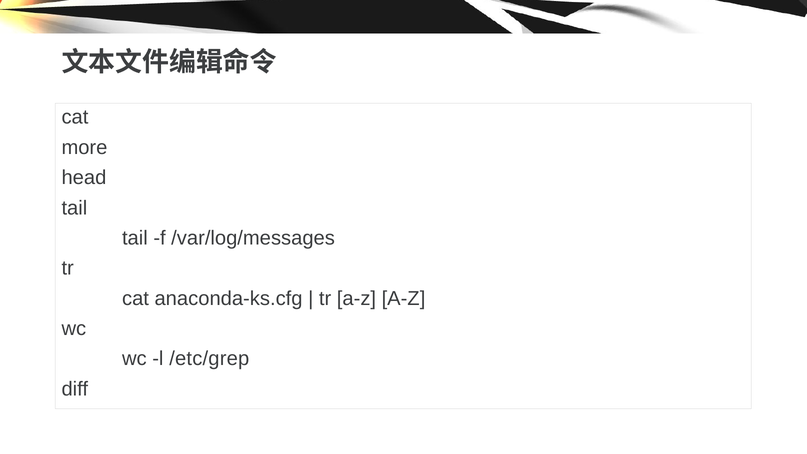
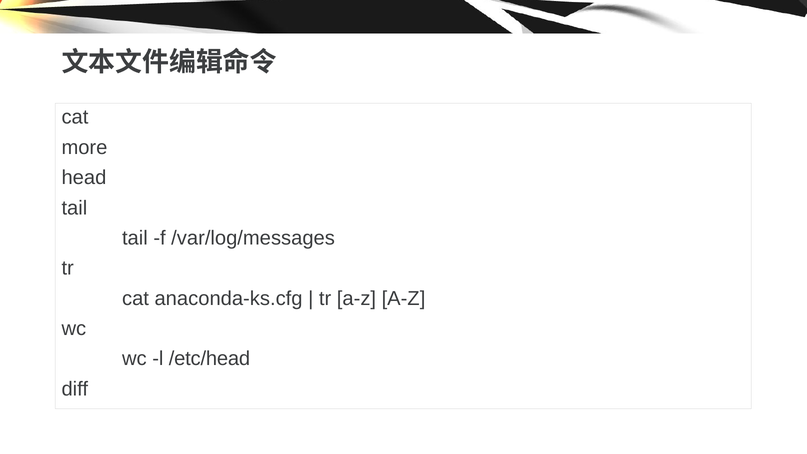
/etc/grep: /etc/grep -> /etc/head
